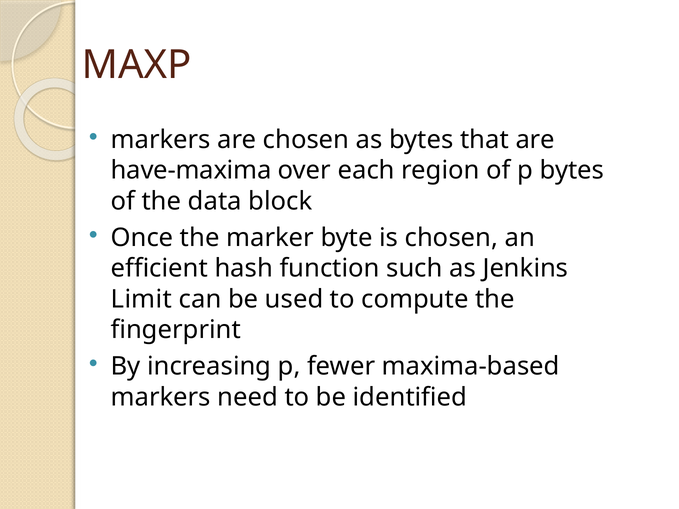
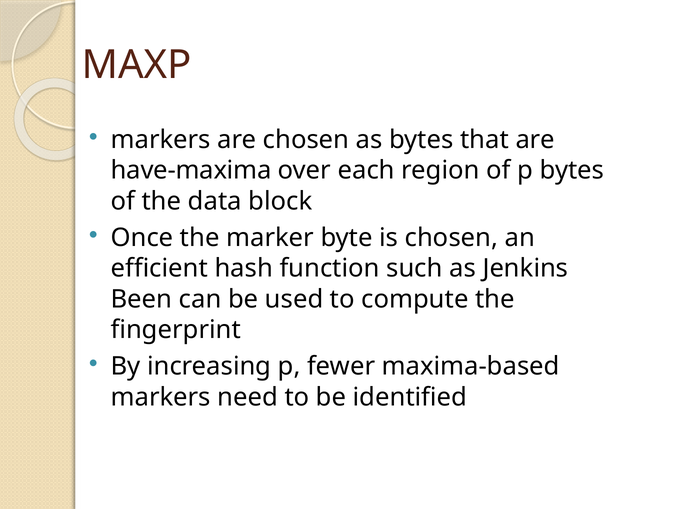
Limit: Limit -> Been
